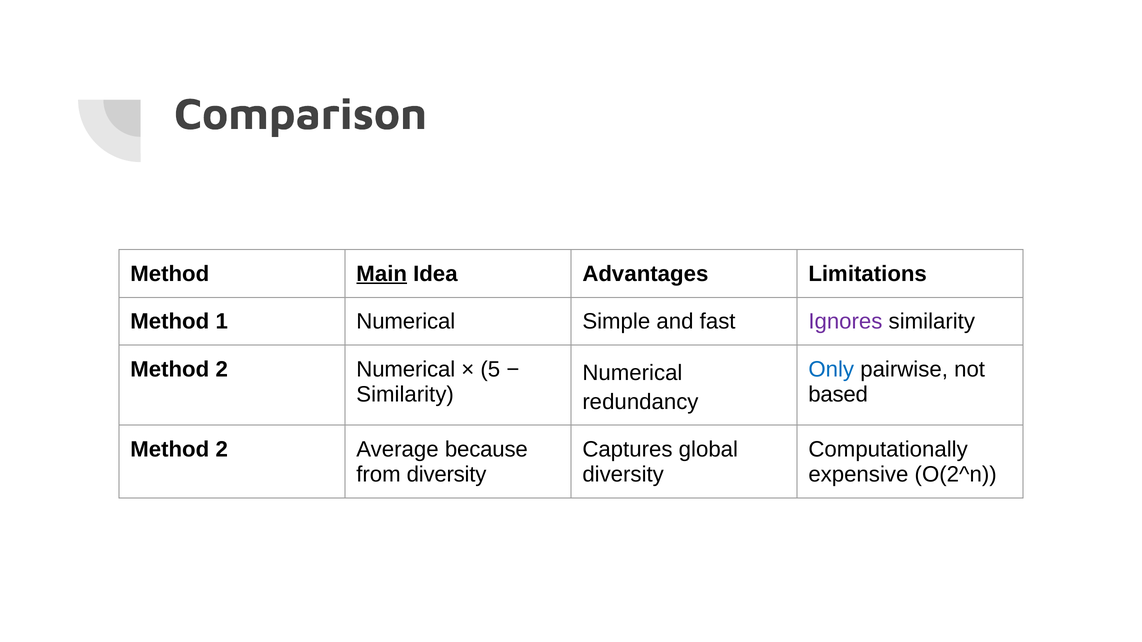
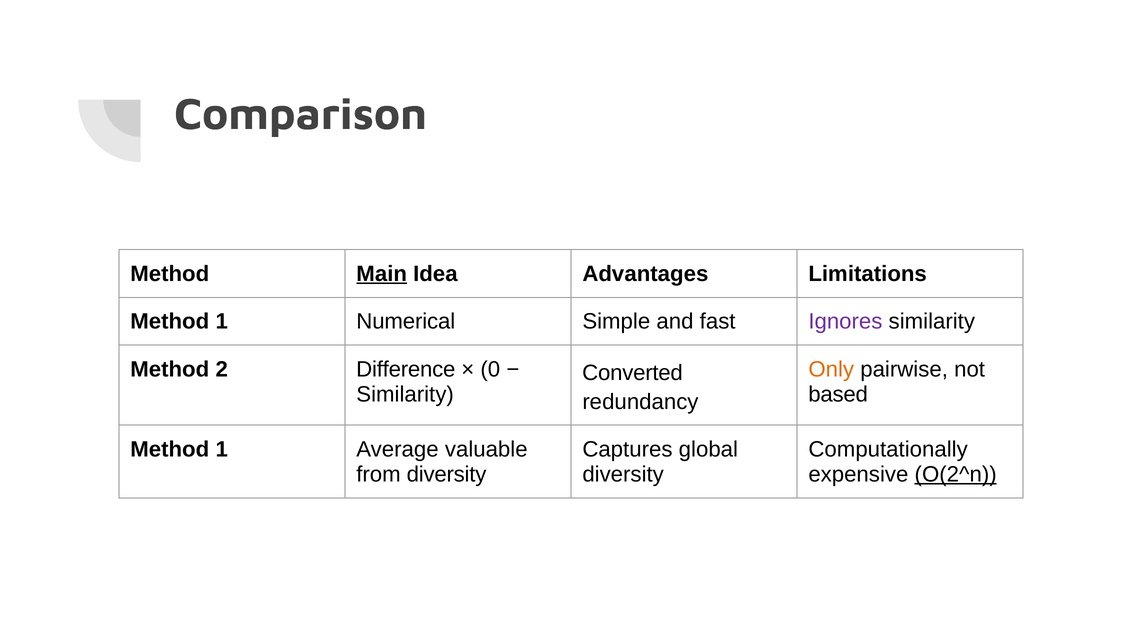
2 Numerical: Numerical -> Difference
5: 5 -> 0
Only colour: blue -> orange
Numerical at (632, 373): Numerical -> Converted
2 at (222, 450): 2 -> 1
because: because -> valuable
O(2^n underline: none -> present
